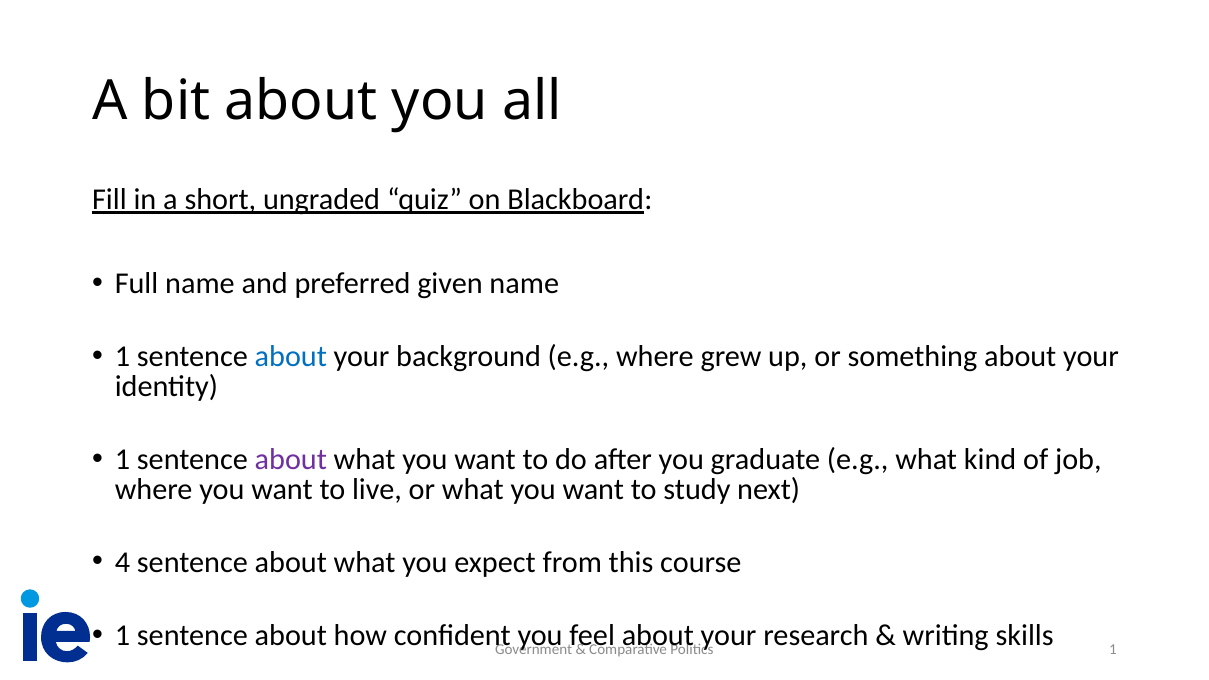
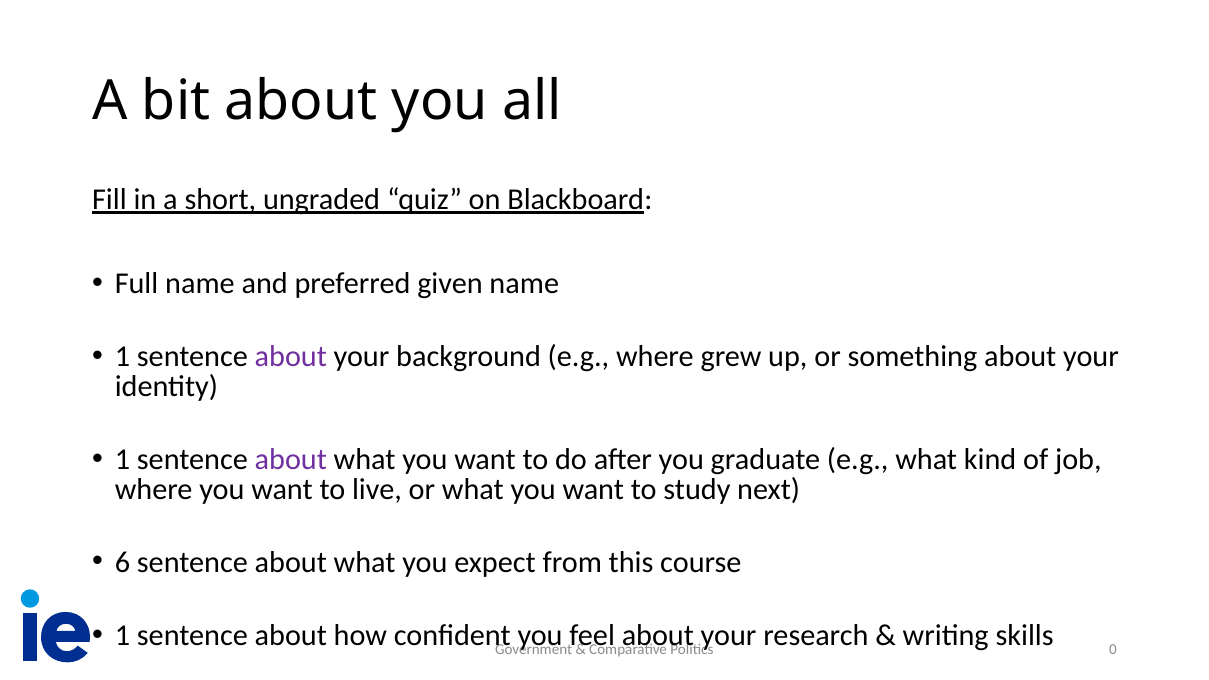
about at (291, 357) colour: blue -> purple
4: 4 -> 6
1 at (1113, 649): 1 -> 0
